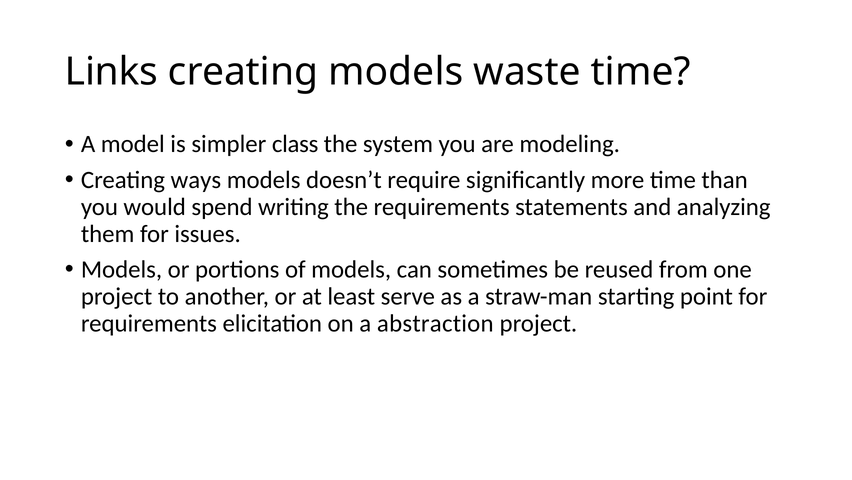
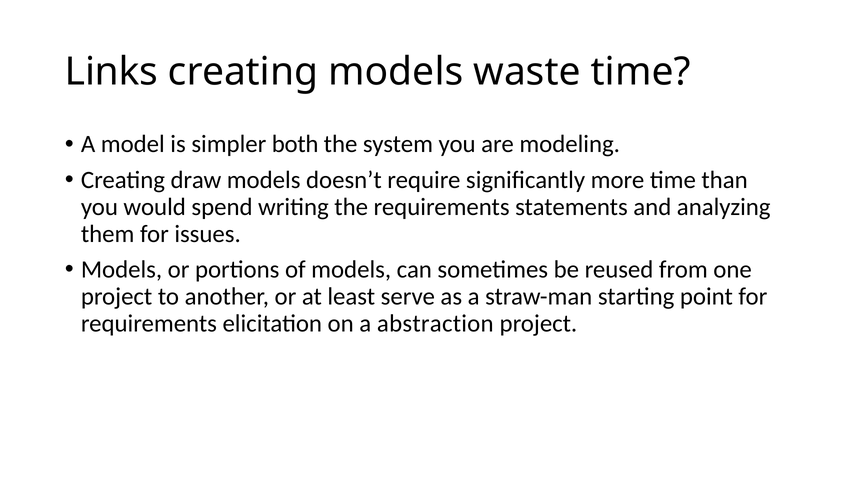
class: class -> both
ways: ways -> draw
